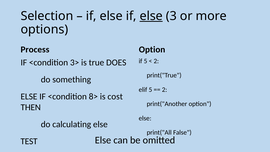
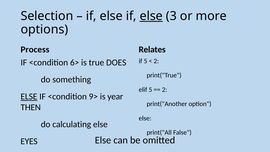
Option at (152, 50): Option -> Relates
3>: 3> -> 6>
ELSE at (29, 97) underline: none -> present
8>: 8> -> 9>
cost: cost -> year
TEST: TEST -> EYES
